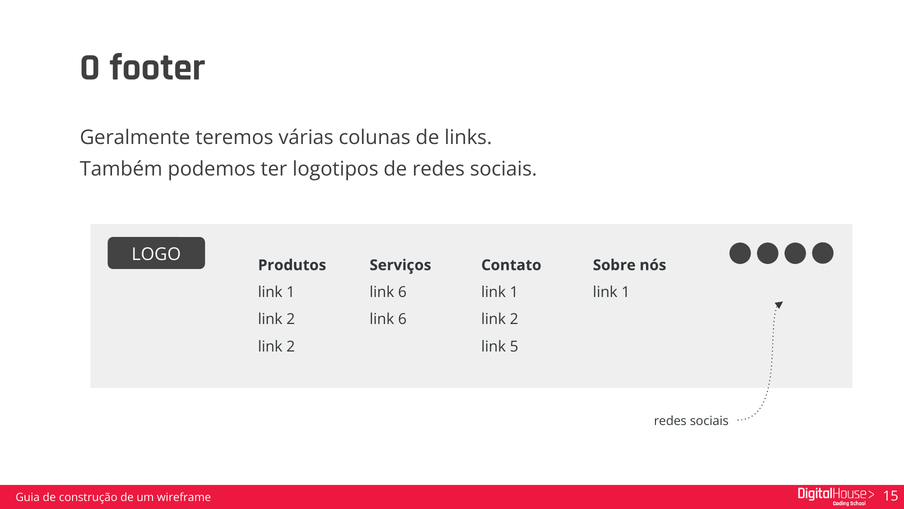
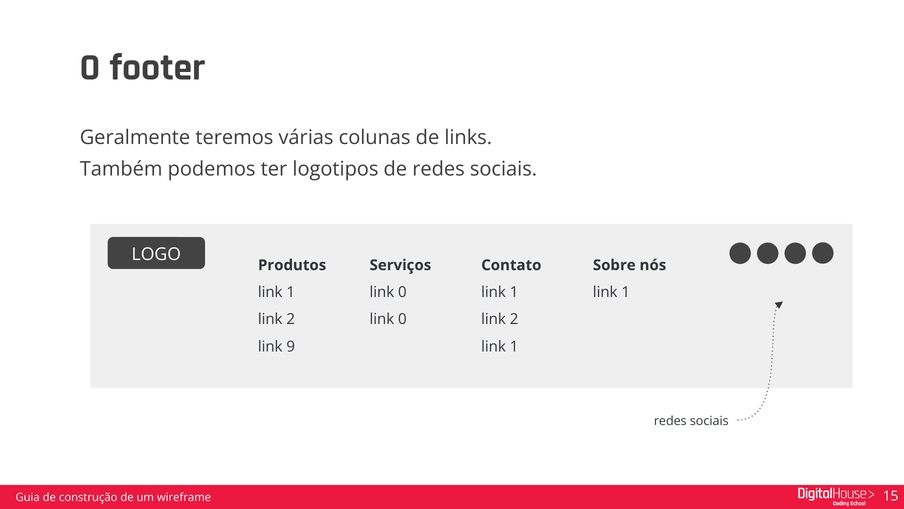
6 at (402, 292): 6 -> 0
6 at (402, 319): 6 -> 0
2 at (291, 346): 2 -> 9
5 at (514, 346): 5 -> 1
